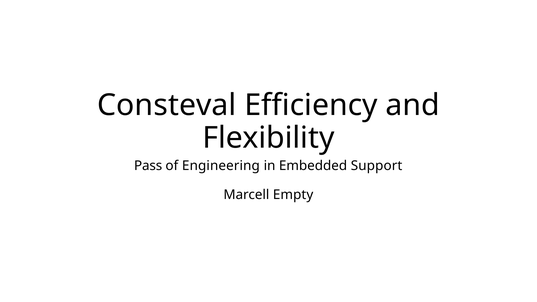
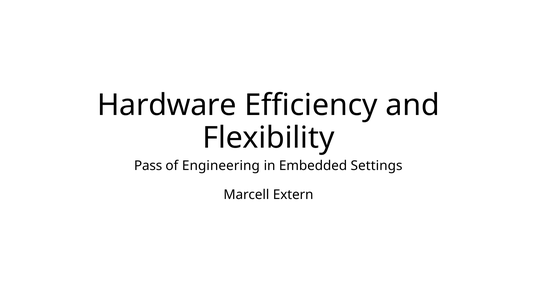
Consteval: Consteval -> Hardware
Support: Support -> Settings
Empty: Empty -> Extern
